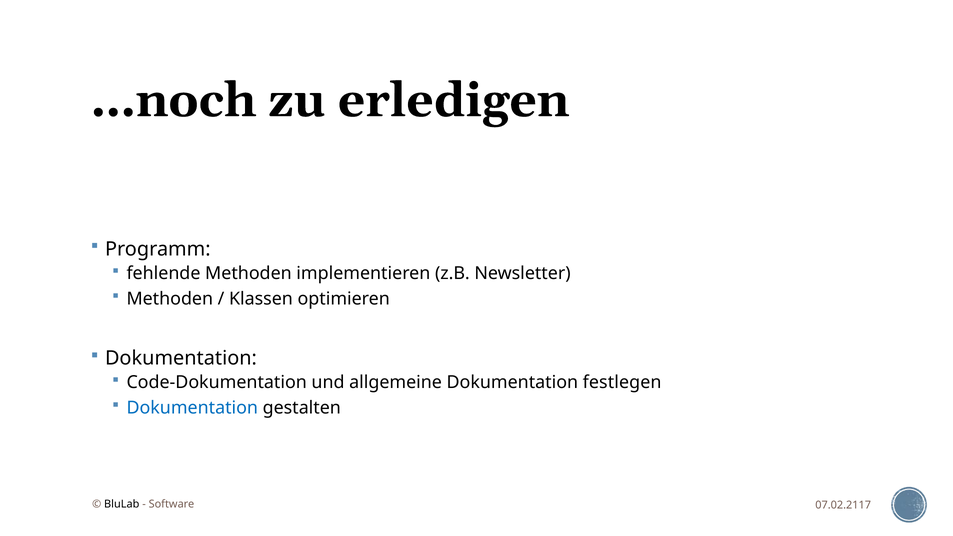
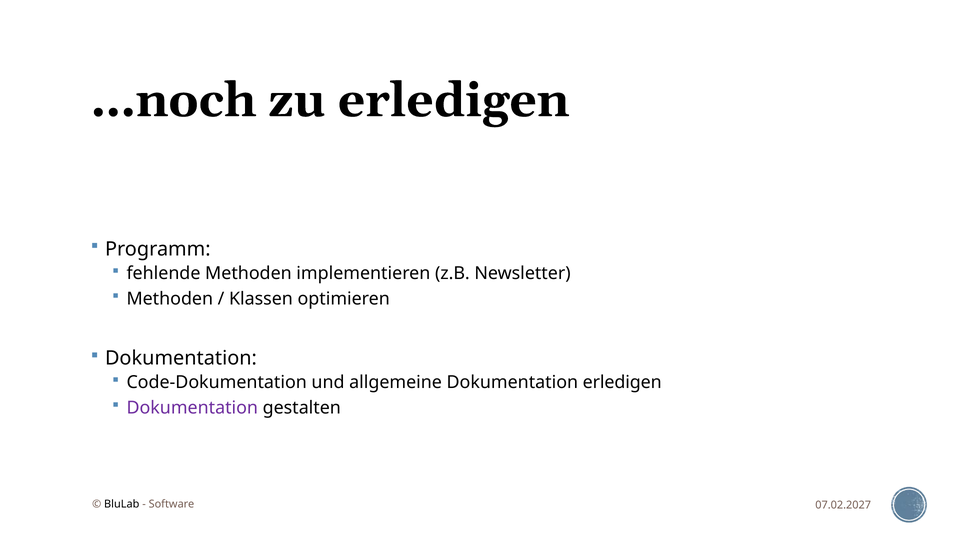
Dokumentation festlegen: festlegen -> erledigen
Dokumentation at (192, 408) colour: blue -> purple
07.02.2117: 07.02.2117 -> 07.02.2027
